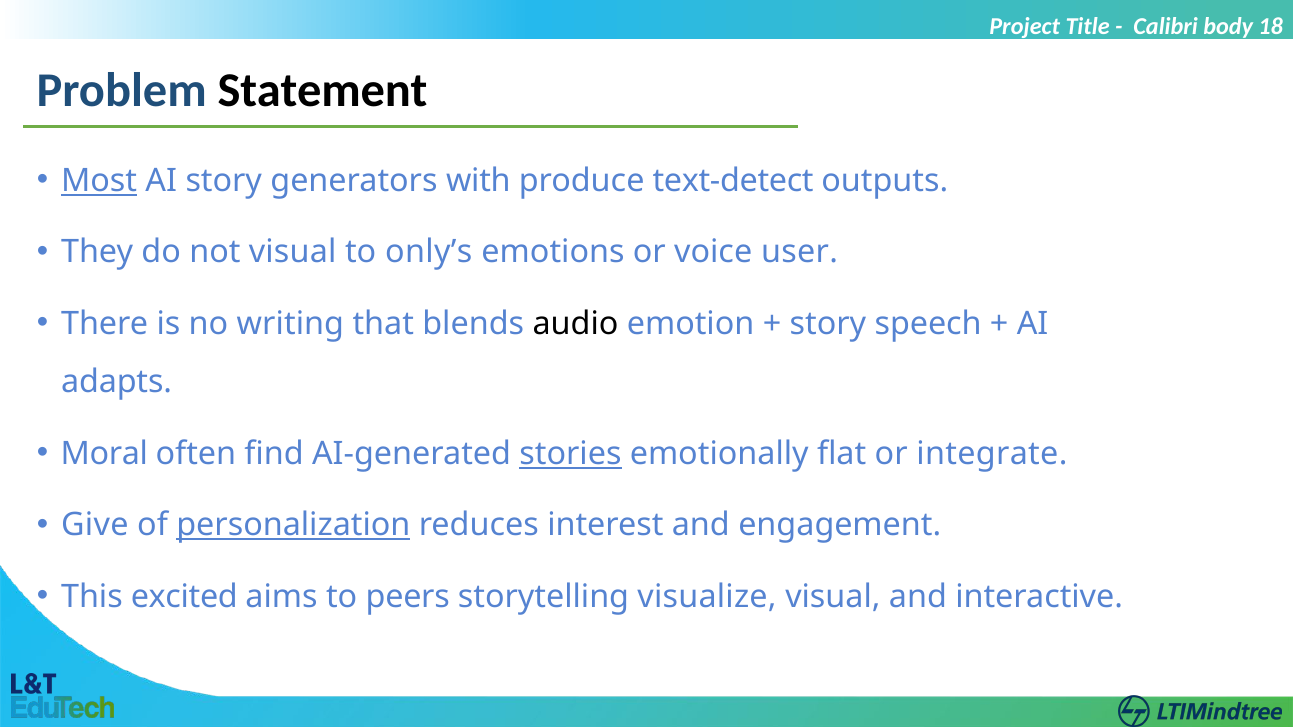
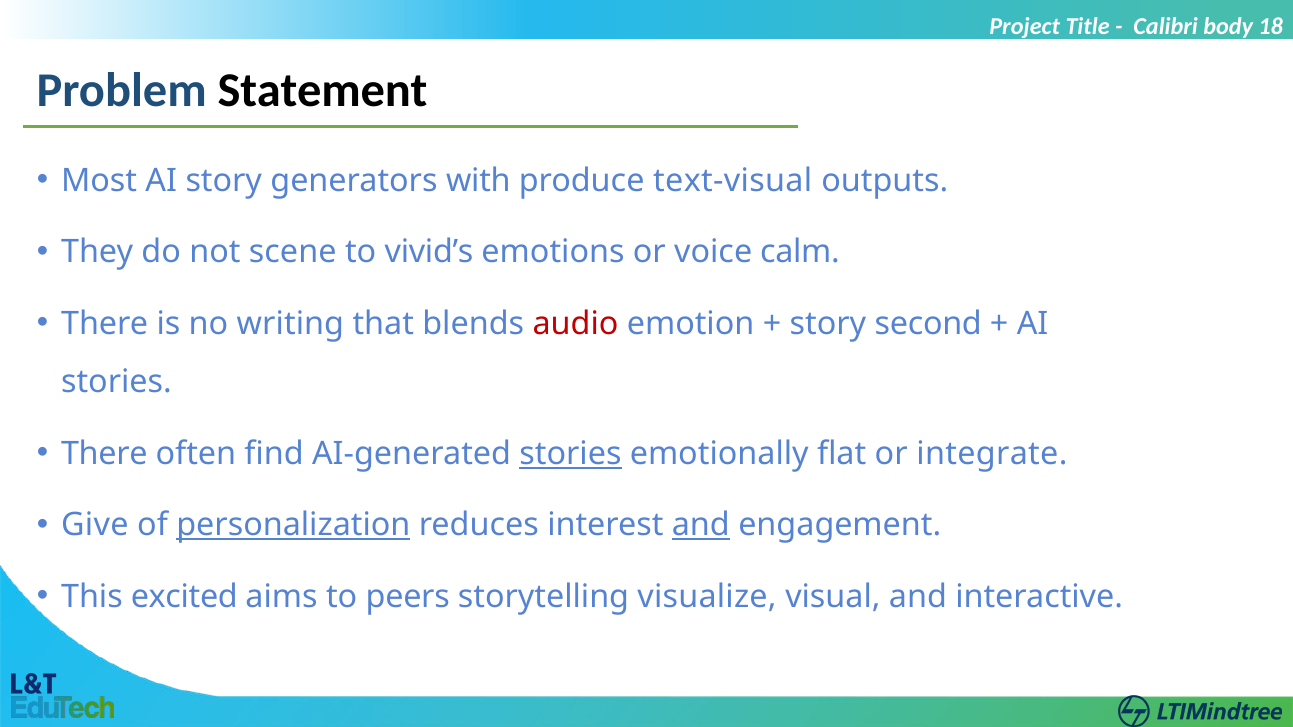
Most underline: present -> none
text-detect: text-detect -> text-visual
not visual: visual -> scene
only’s: only’s -> vivid’s
user: user -> calm
audio colour: black -> red
speech: speech -> second
adapts at (117, 382): adapts -> stories
Moral at (104, 454): Moral -> There
and at (701, 526) underline: none -> present
